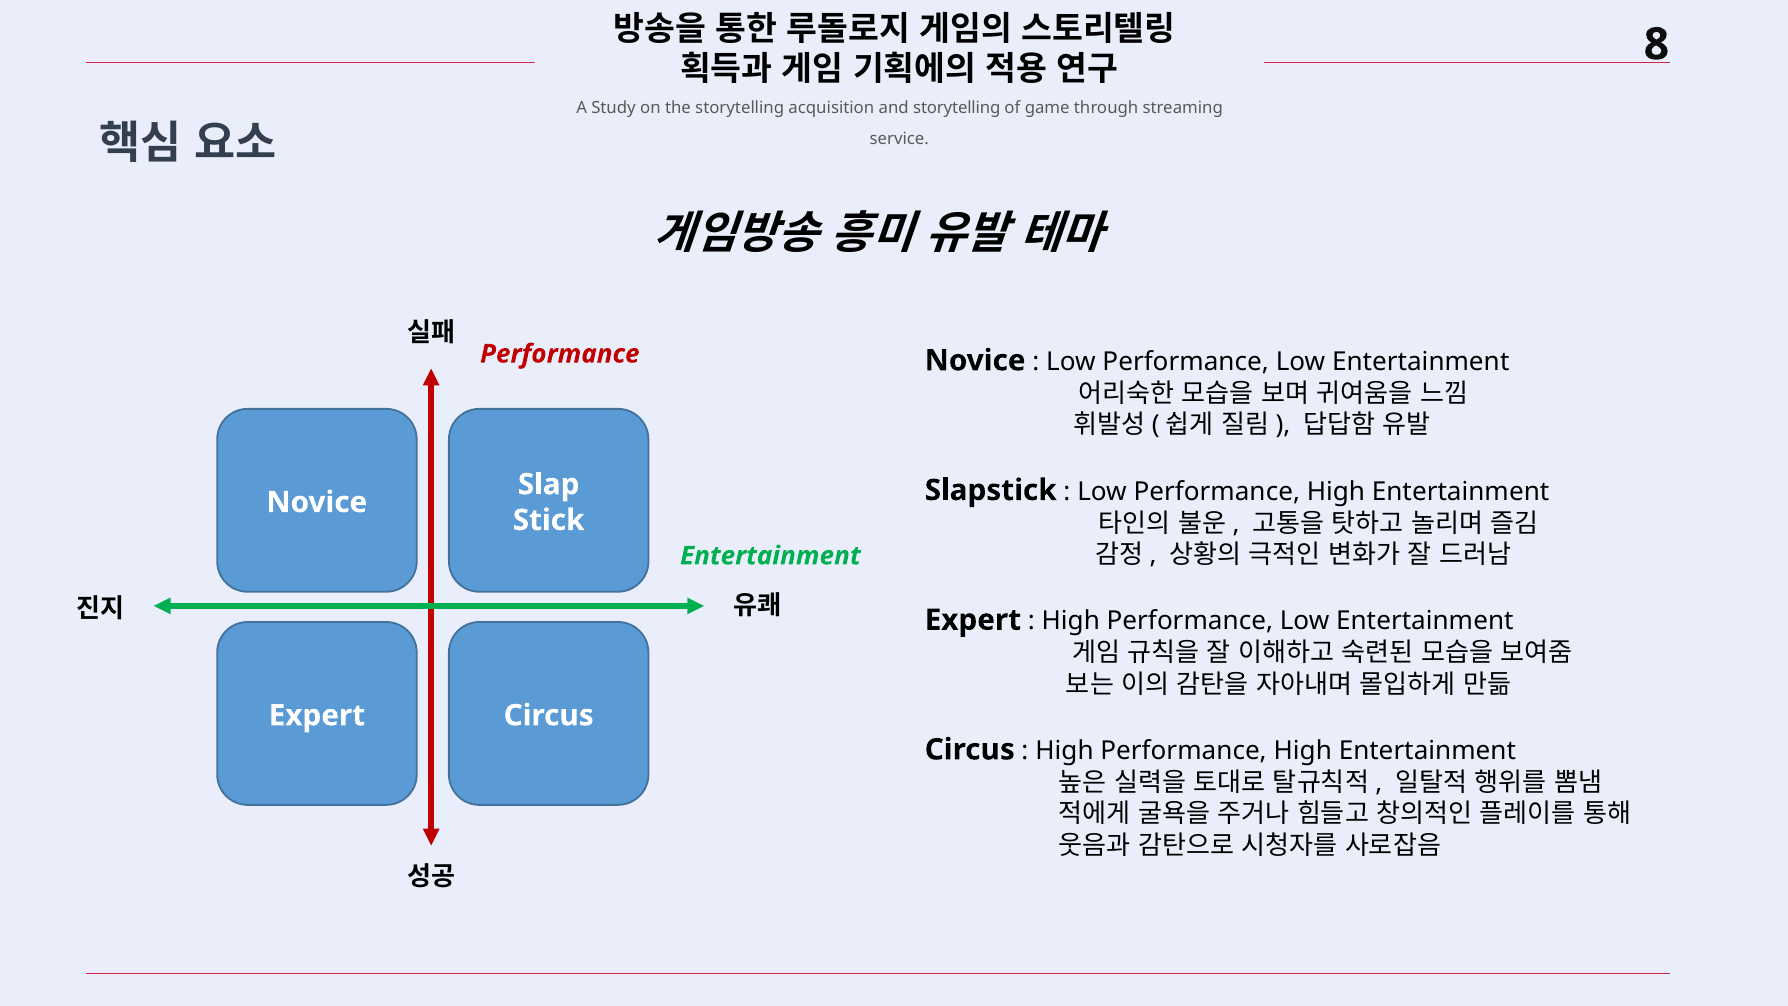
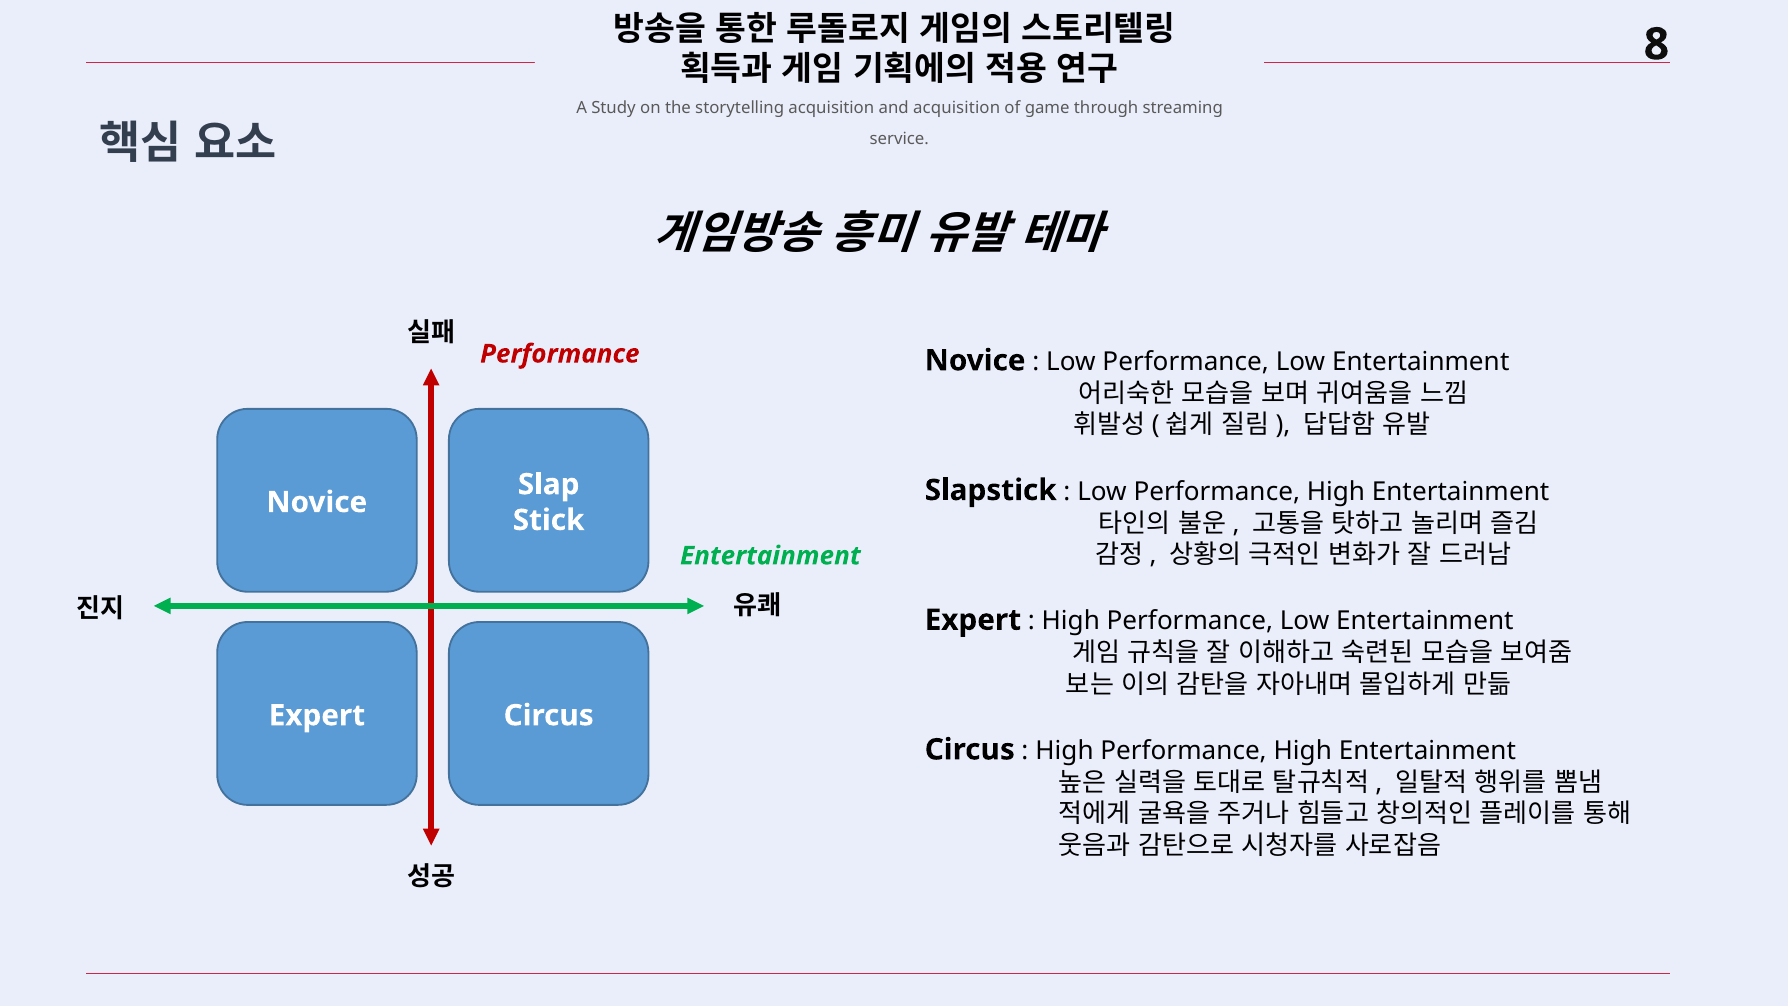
and storytelling: storytelling -> acquisition
